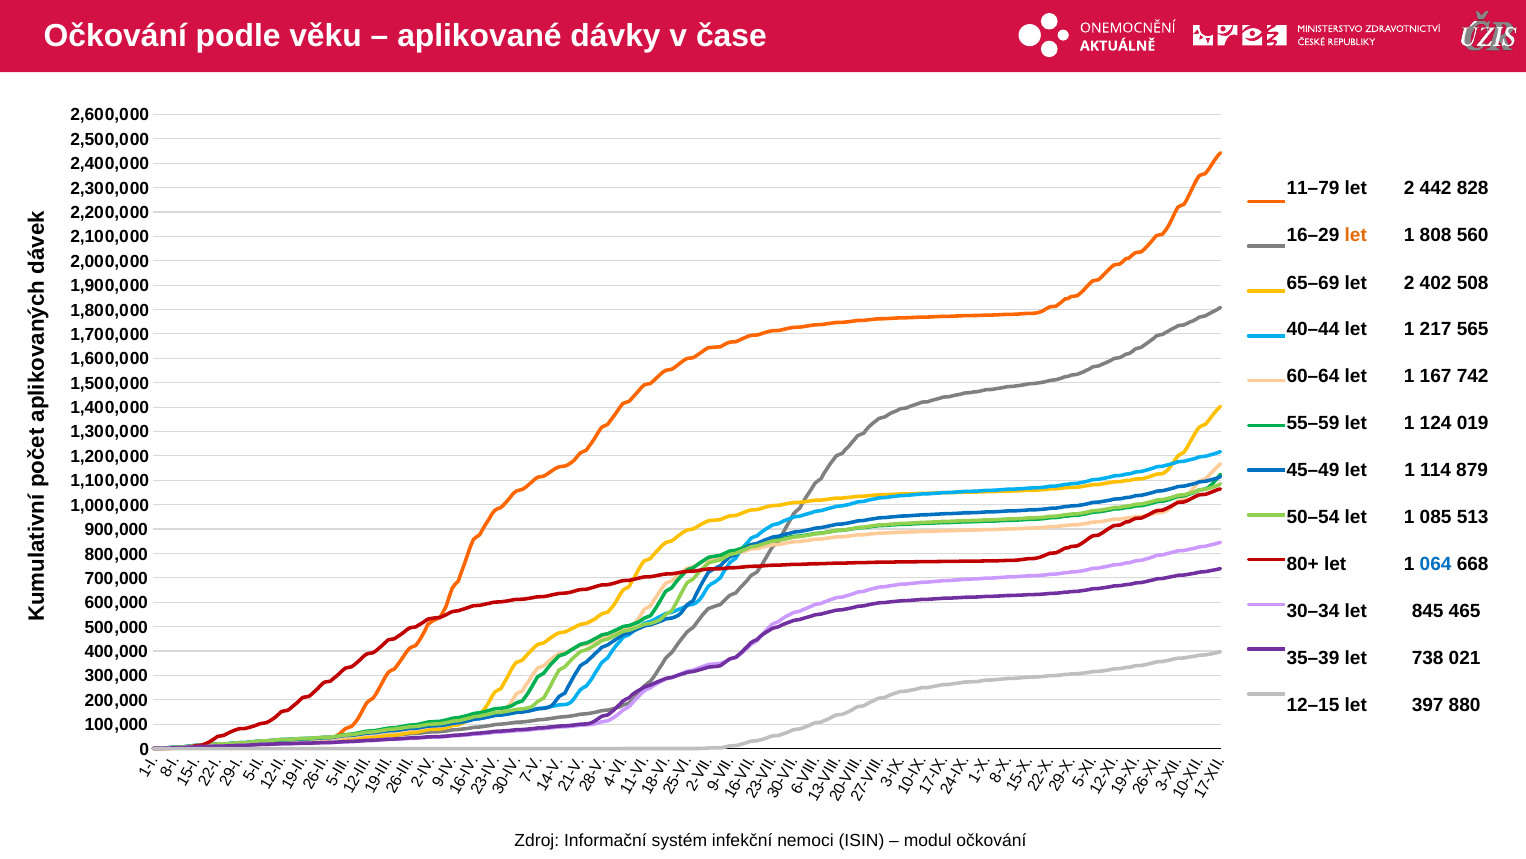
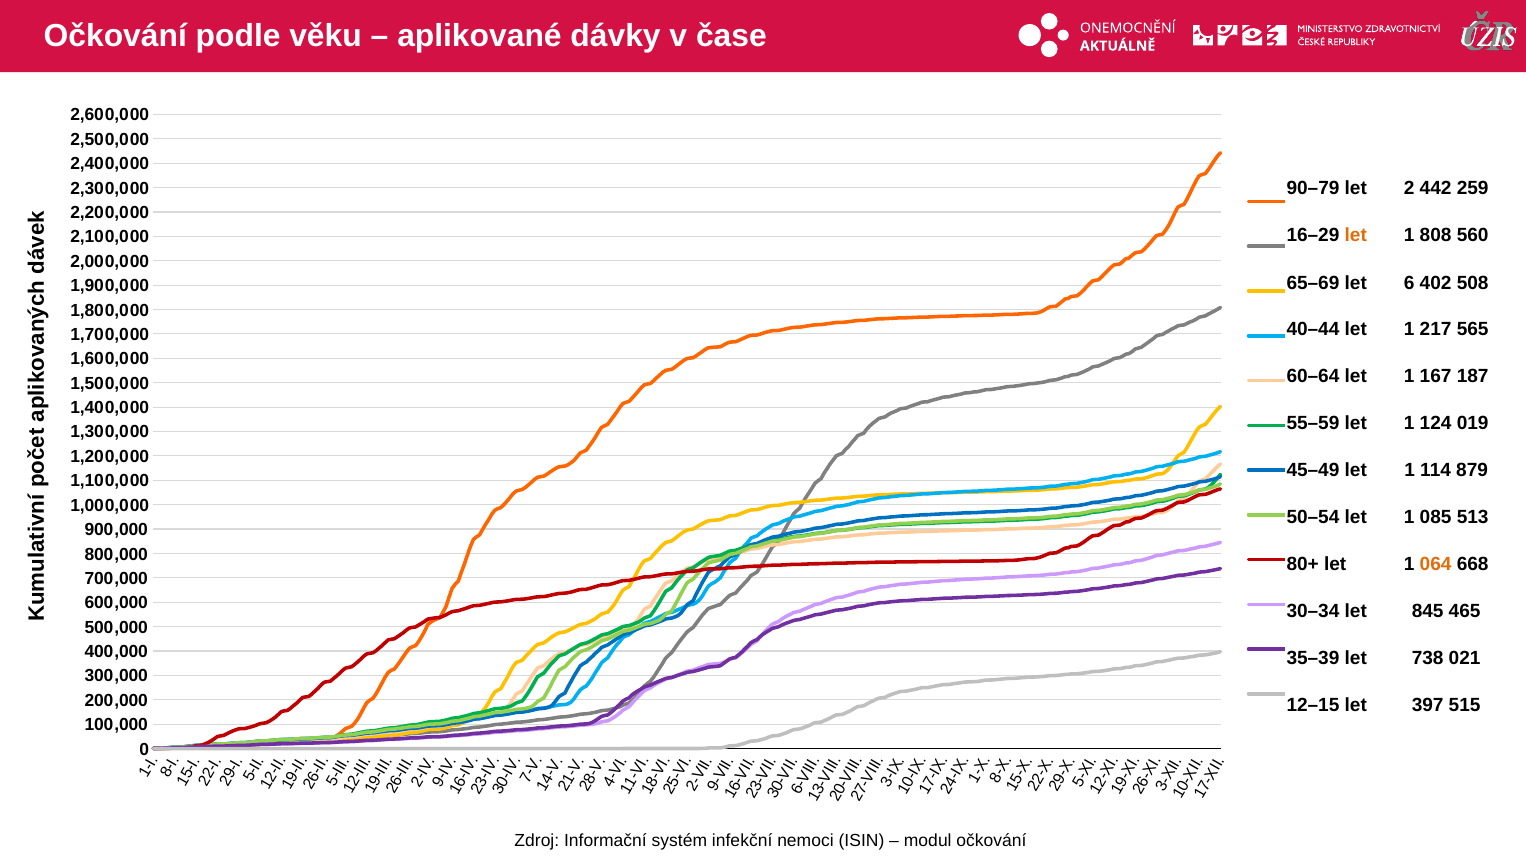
11–79: 11–79 -> 90–79
828: 828 -> 259
2 at (1409, 283): 2 -> 6
742: 742 -> 187
064 colour: blue -> orange
880: 880 -> 515
